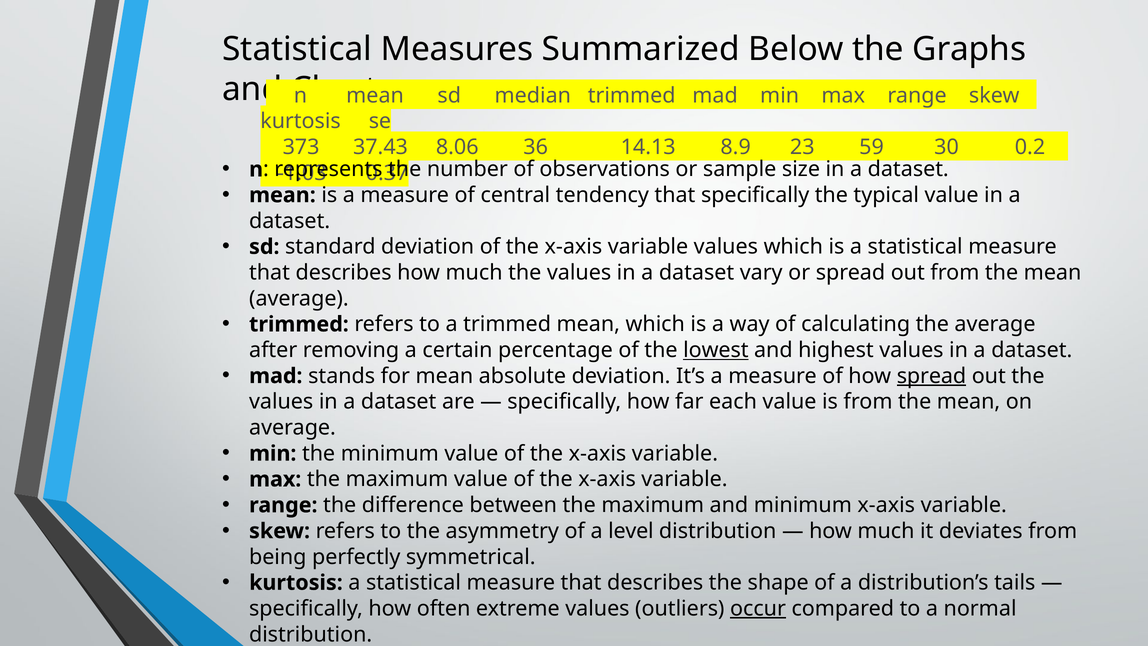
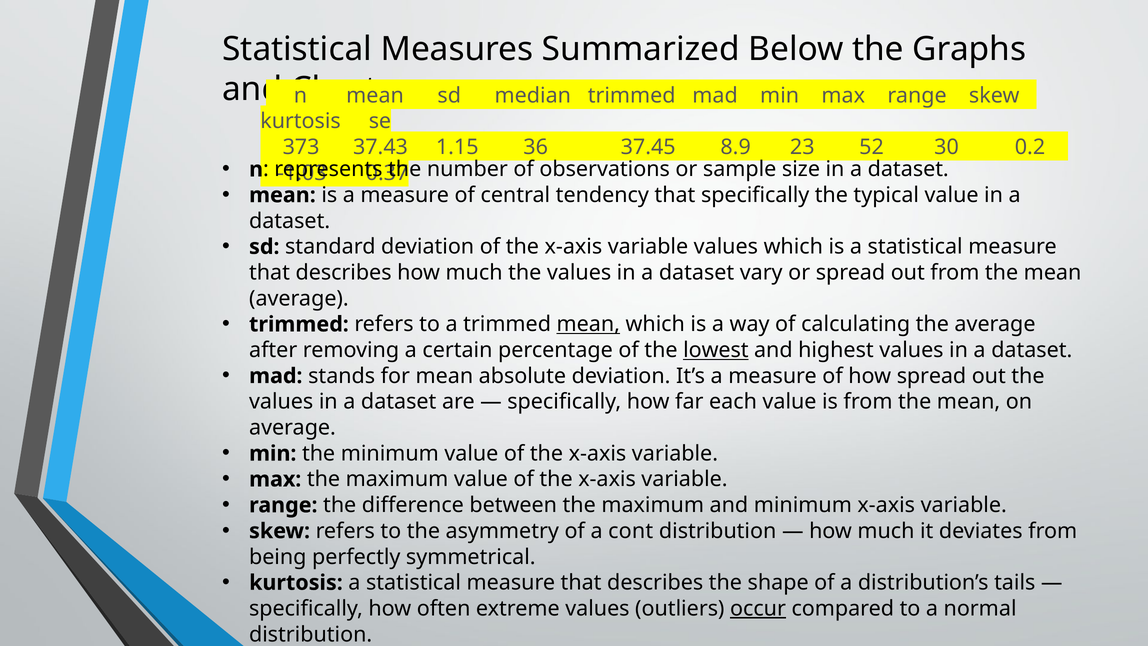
8.06: 8.06 -> 1.15
14.13: 14.13 -> 37.45
59: 59 -> 52
mean at (588, 324) underline: none -> present
spread at (931, 376) underline: present -> none
level: level -> cont
